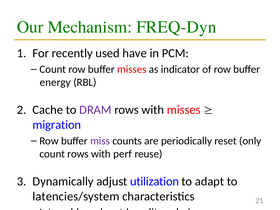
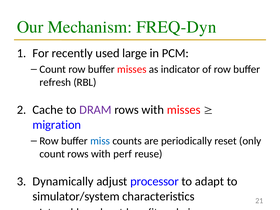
have: have -> large
energy: energy -> refresh
miss colour: purple -> blue
utilization: utilization -> processor
latencies/system: latencies/system -> simulator/system
